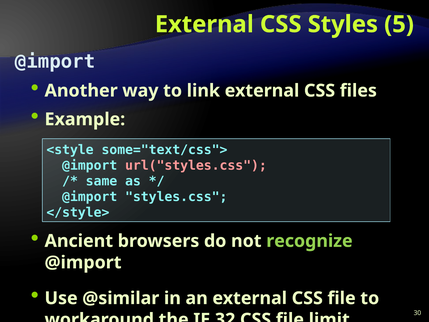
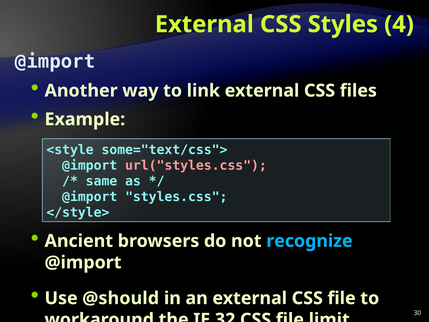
5: 5 -> 4
recognize colour: light green -> light blue
@similar: @similar -> @should
